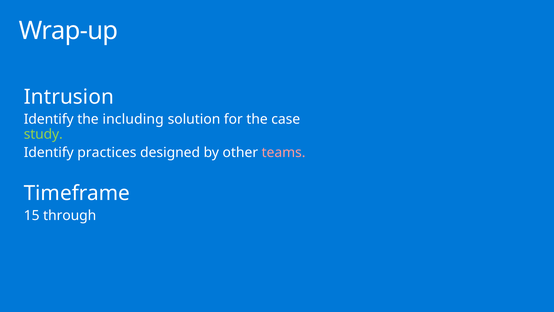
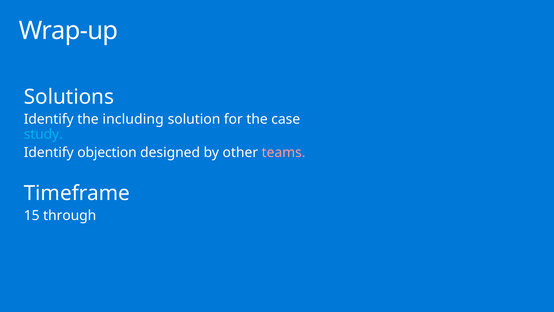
Intrusion: Intrusion -> Solutions
study colour: light green -> light blue
practices: practices -> objection
